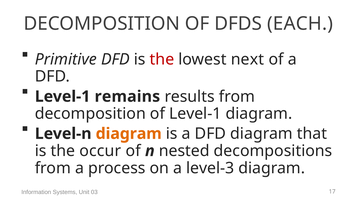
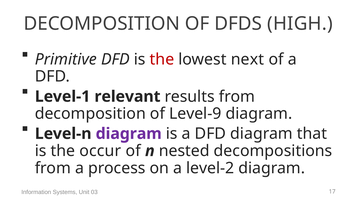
EACH: EACH -> HIGH
remains: remains -> relevant
of Level-1: Level-1 -> Level-9
diagram at (129, 134) colour: orange -> purple
level-3: level-3 -> level-2
